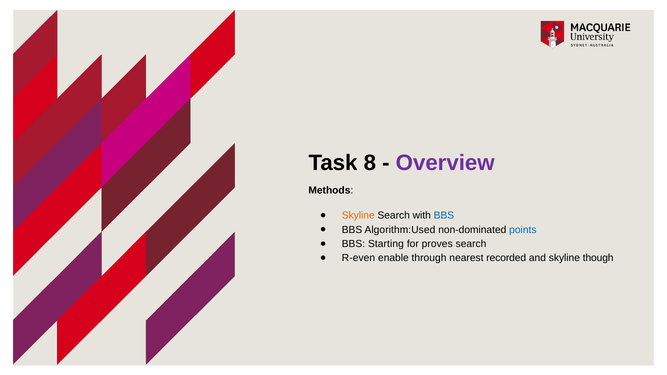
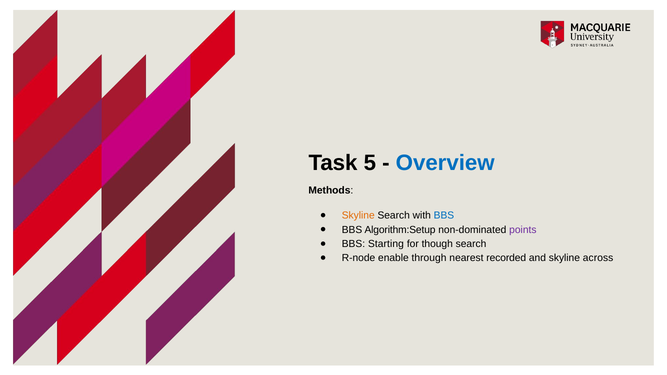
8: 8 -> 5
Overview colour: purple -> blue
Algorithm:Used: Algorithm:Used -> Algorithm:Setup
points colour: blue -> purple
proves: proves -> though
R-even: R-even -> R-node
though: though -> across
